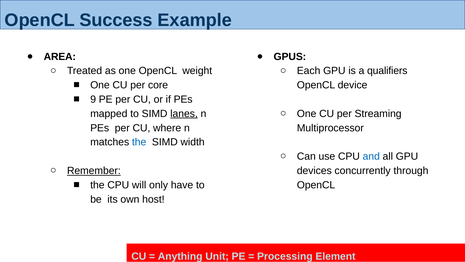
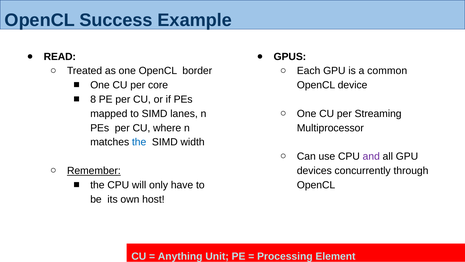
AREA: AREA -> READ
weight: weight -> border
qualifiers: qualifiers -> common
9: 9 -> 8
lanes underline: present -> none
and colour: blue -> purple
